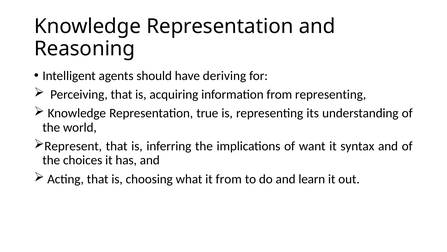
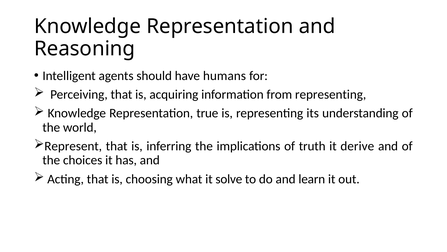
deriving: deriving -> humans
want: want -> truth
syntax: syntax -> derive
it from: from -> solve
